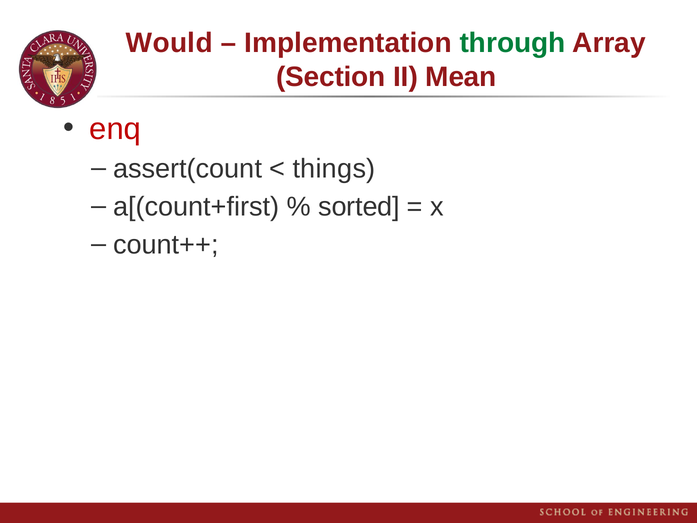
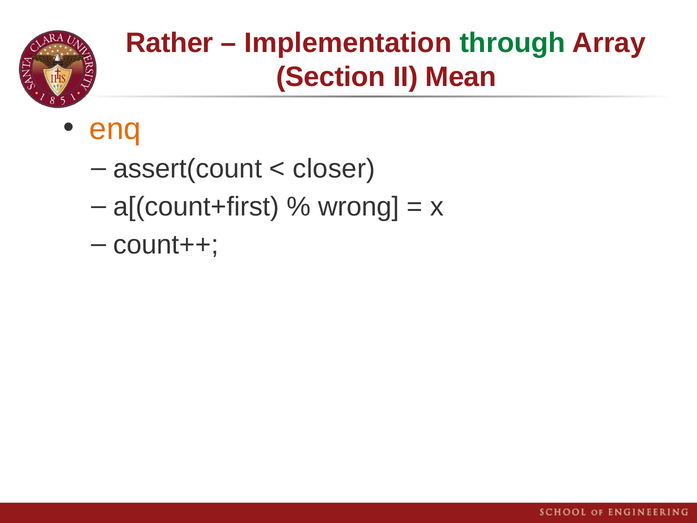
Would: Would -> Rather
enq colour: red -> orange
things: things -> closer
sorted: sorted -> wrong
